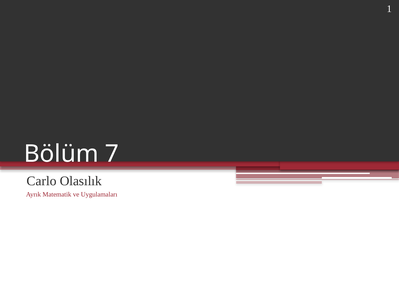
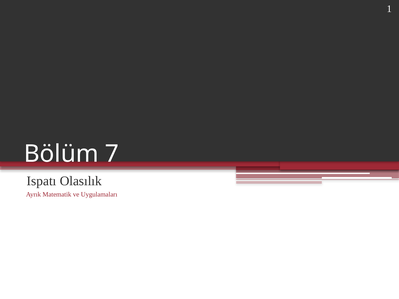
Carlo: Carlo -> Ispatı
